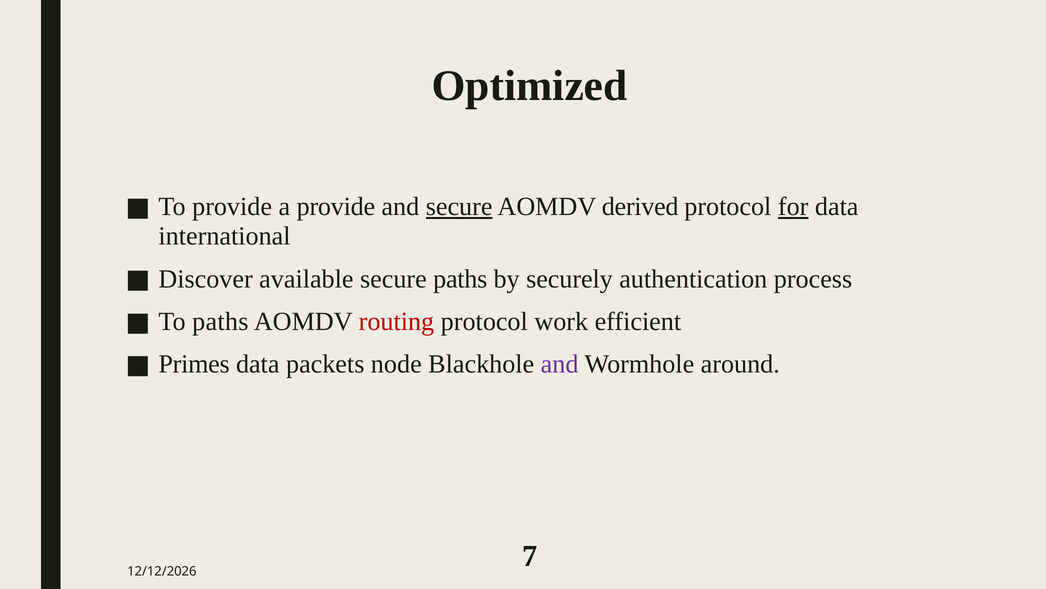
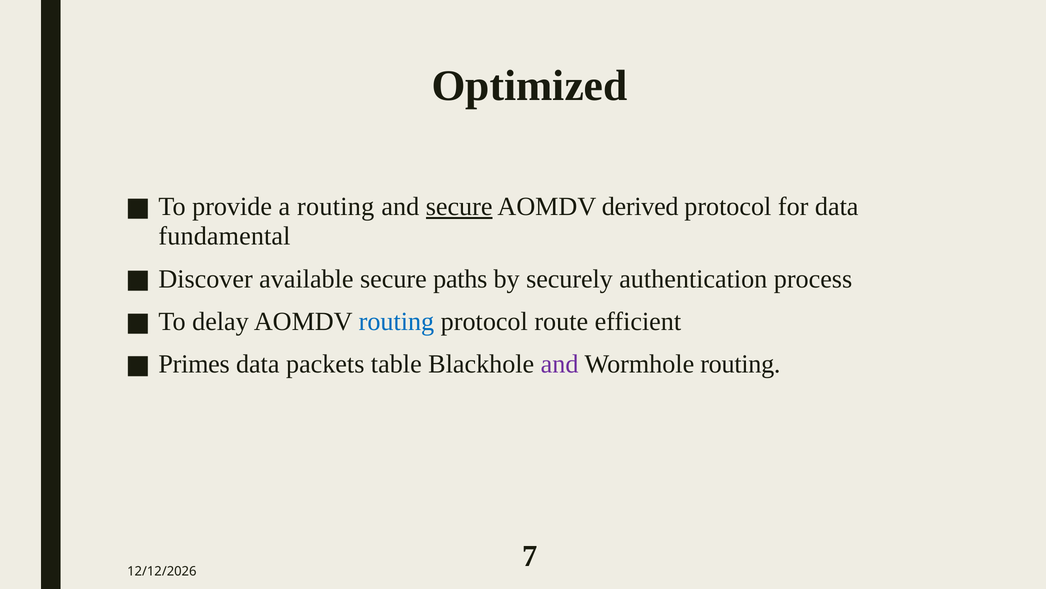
a provide: provide -> routing
for underline: present -> none
international: international -> fundamental
To paths: paths -> delay
routing at (396, 321) colour: red -> blue
work: work -> route
node: node -> table
Wormhole around: around -> routing
